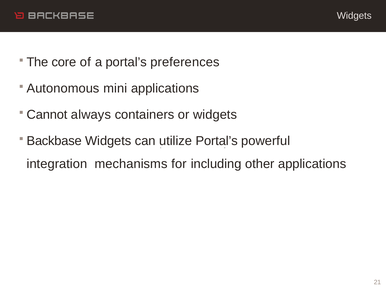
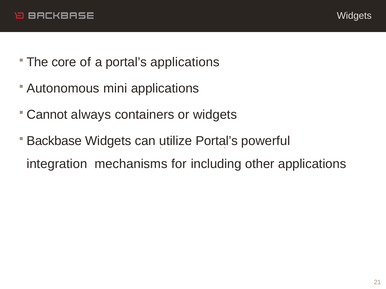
portal’s preferences: preferences -> applications
